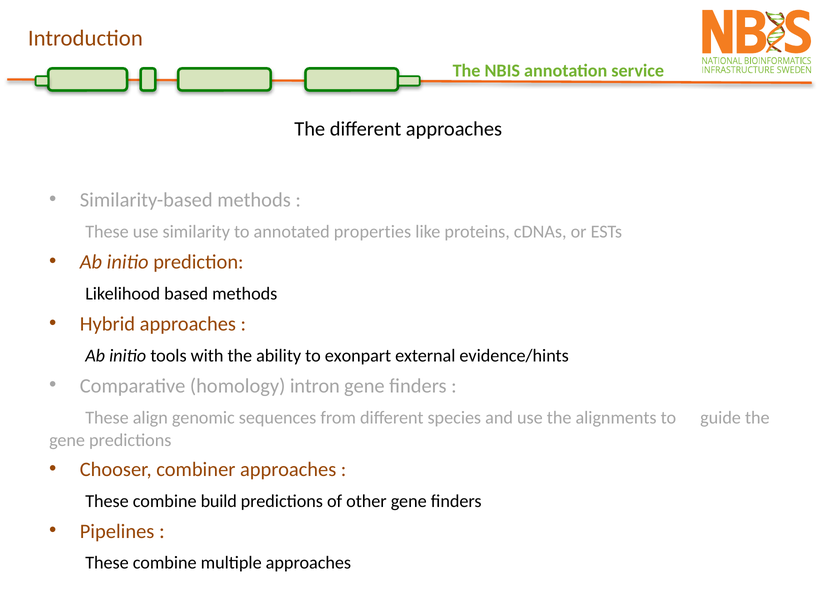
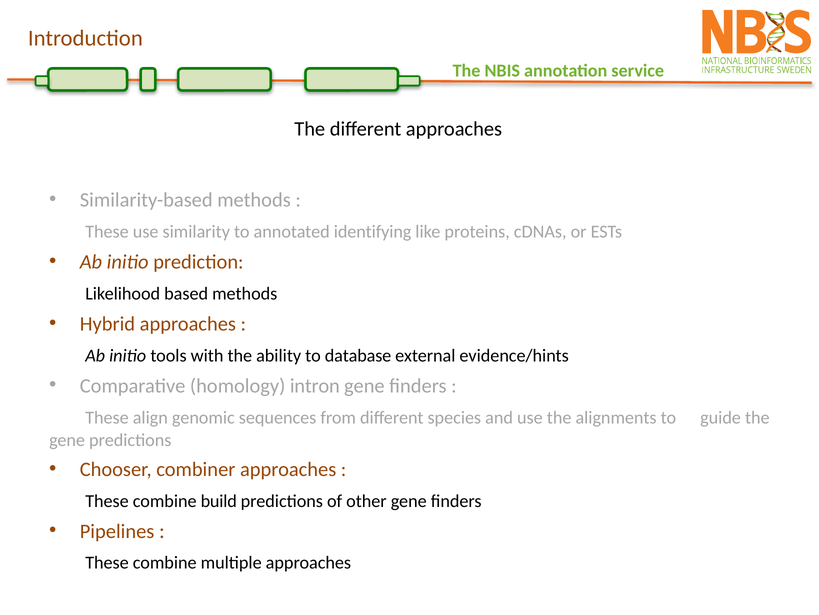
properties: properties -> identifying
exonpart: exonpart -> database
